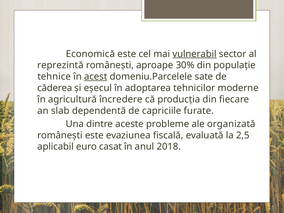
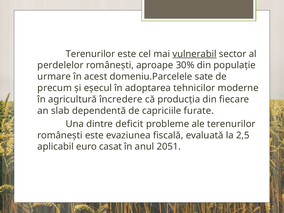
Economică at (90, 54): Economică -> Terenurilor
reprezintă: reprezintă -> perdelelor
tehnice: tehnice -> urmare
acest underline: present -> none
căderea: căderea -> precum
aceste: aceste -> deficit
ale organizată: organizată -> terenurilor
2018: 2018 -> 2051
